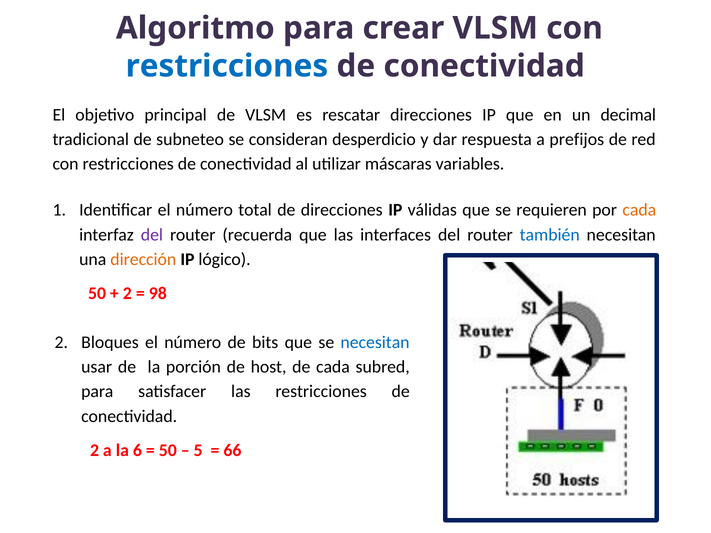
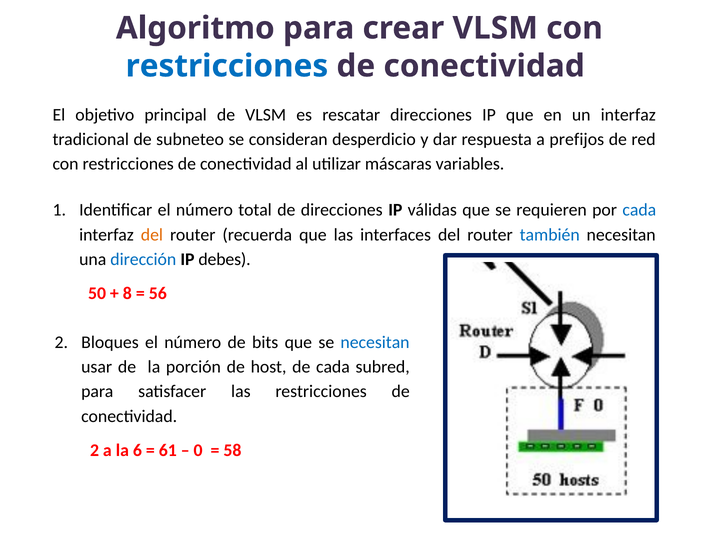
un decimal: decimal -> interfaz
cada at (639, 210) colour: orange -> blue
del at (152, 235) colour: purple -> orange
dirección colour: orange -> blue
lógico: lógico -> debes
2 at (127, 294): 2 -> 8
98: 98 -> 56
50 at (168, 451): 50 -> 61
5: 5 -> 0
66: 66 -> 58
